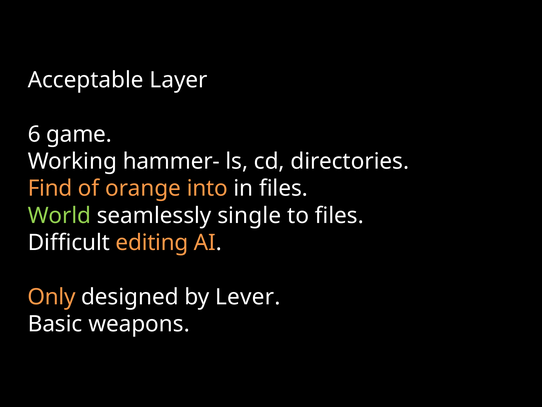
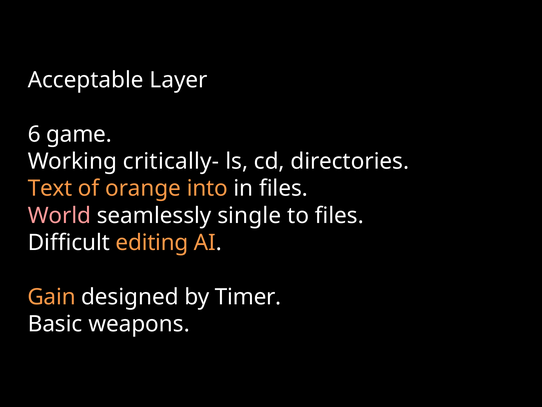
hammer-: hammer- -> critically-
Find: Find -> Text
World colour: light green -> pink
Only: Only -> Gain
Lever: Lever -> Timer
